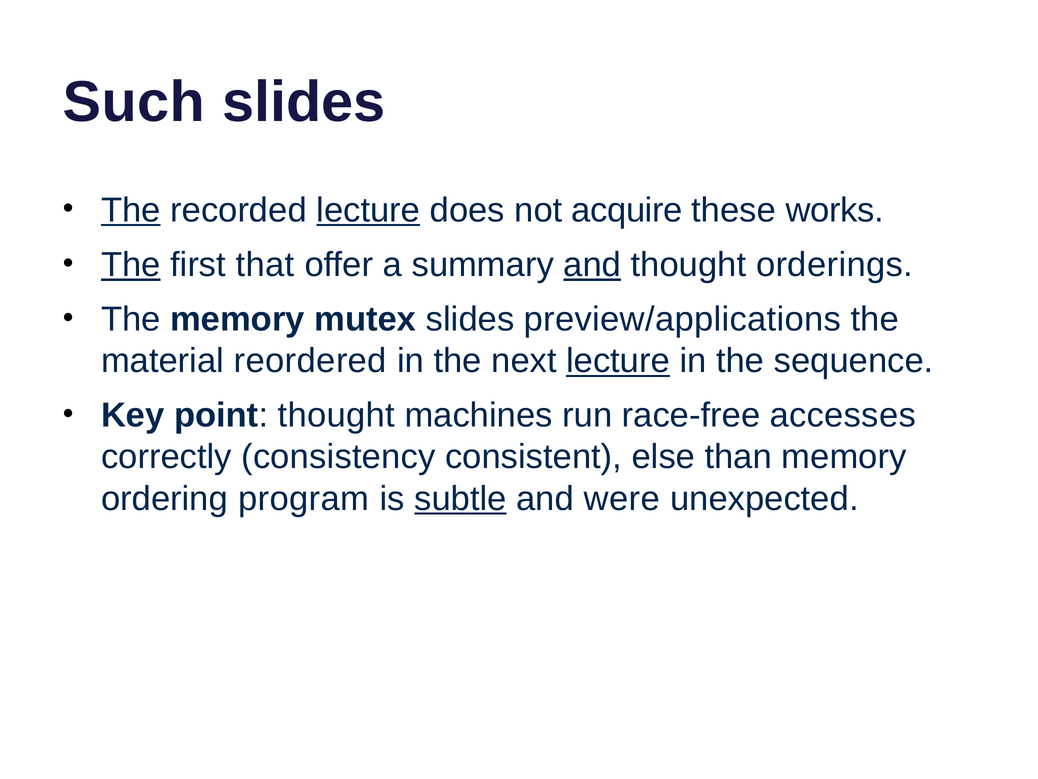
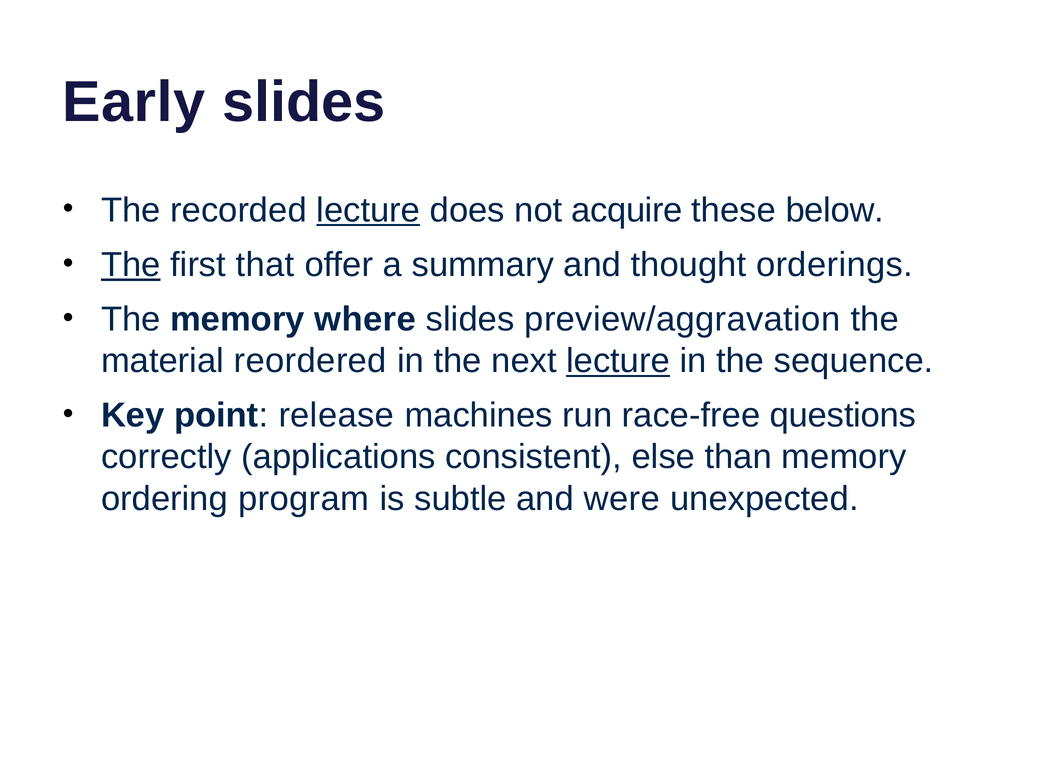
Such: Such -> Early
The at (131, 210) underline: present -> none
works: works -> below
and at (592, 265) underline: present -> none
mutex: mutex -> where
preview/applications: preview/applications -> preview/aggravation
point thought: thought -> release
accesses: accesses -> questions
consistency: consistency -> applications
subtle underline: present -> none
